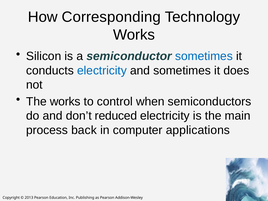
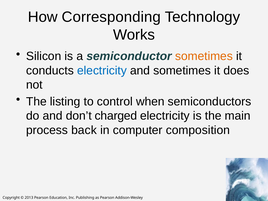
sometimes at (204, 56) colour: blue -> orange
The works: works -> listing
reduced: reduced -> charged
applications: applications -> composition
